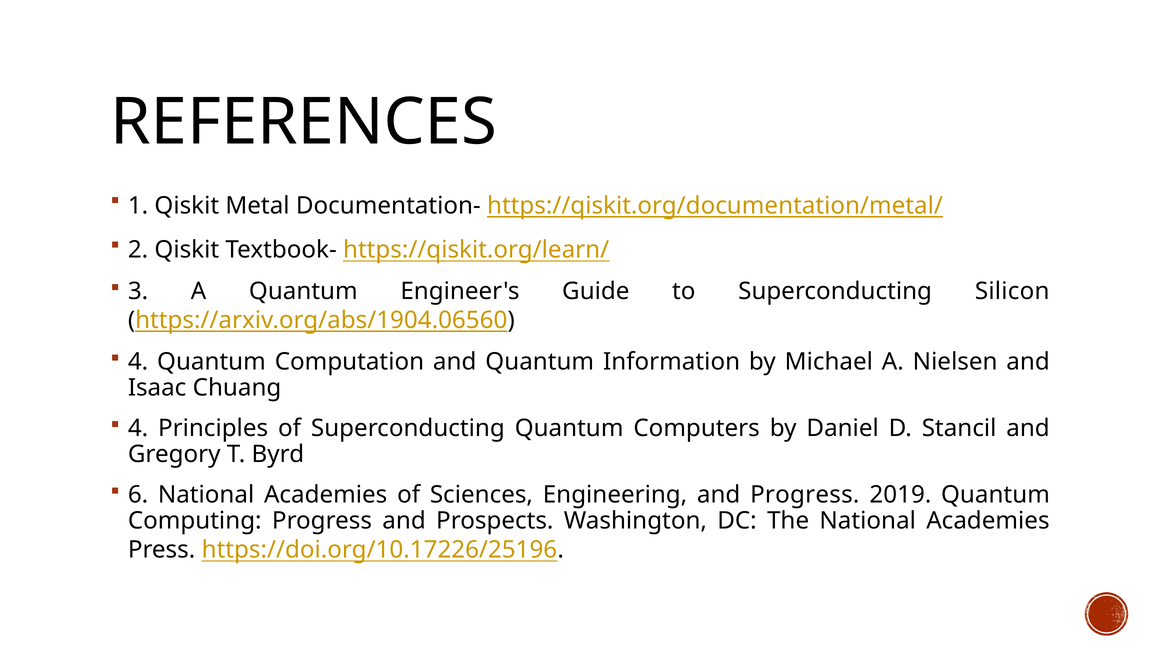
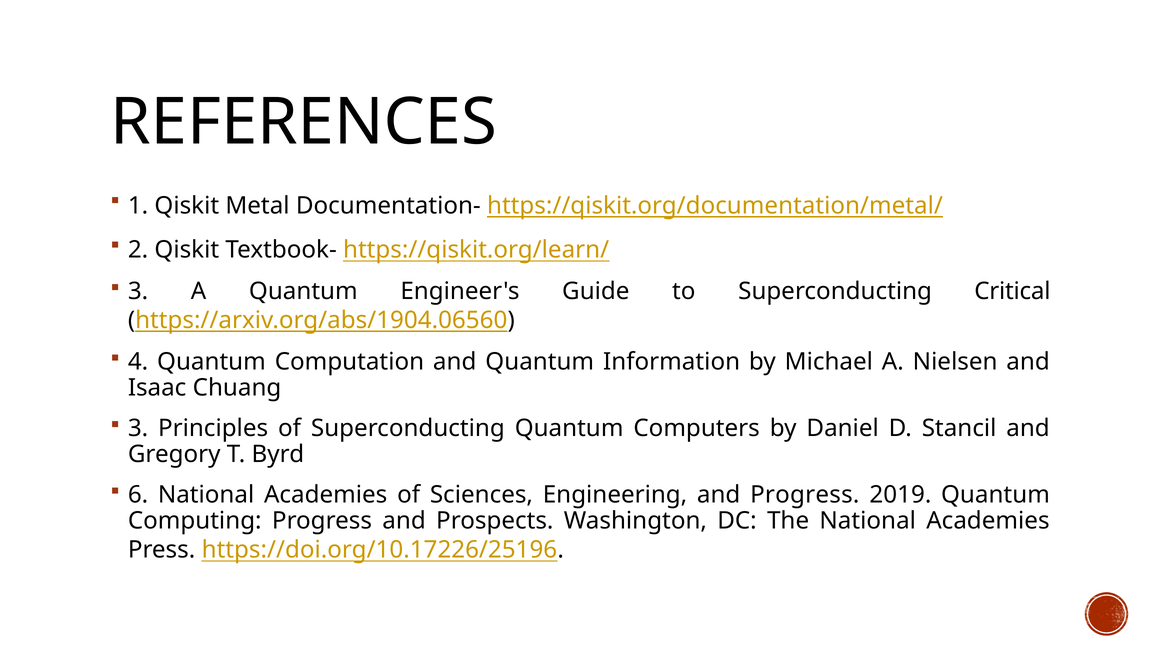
Silicon: Silicon -> Critical
4 at (138, 428): 4 -> 3
